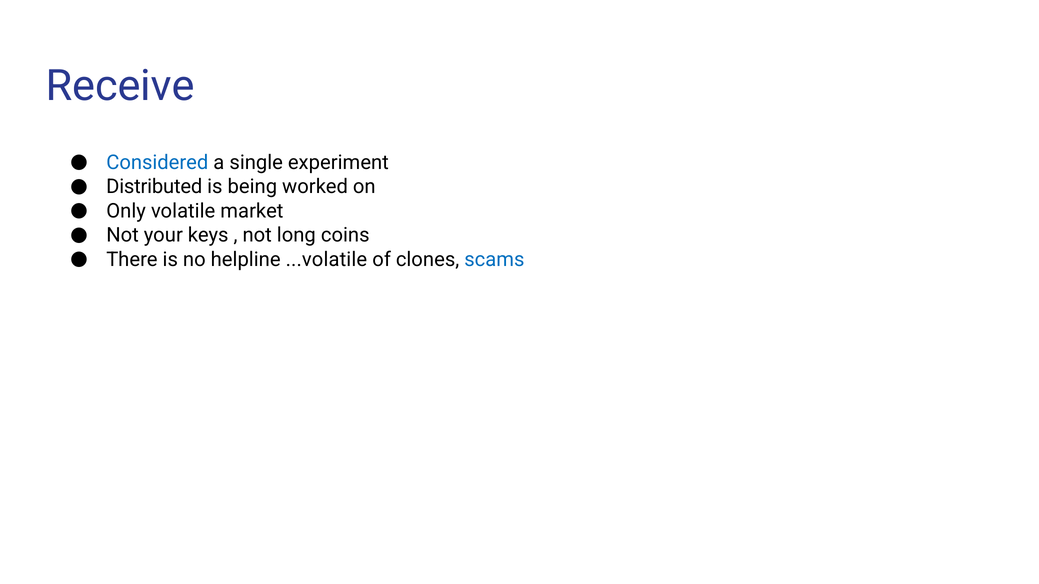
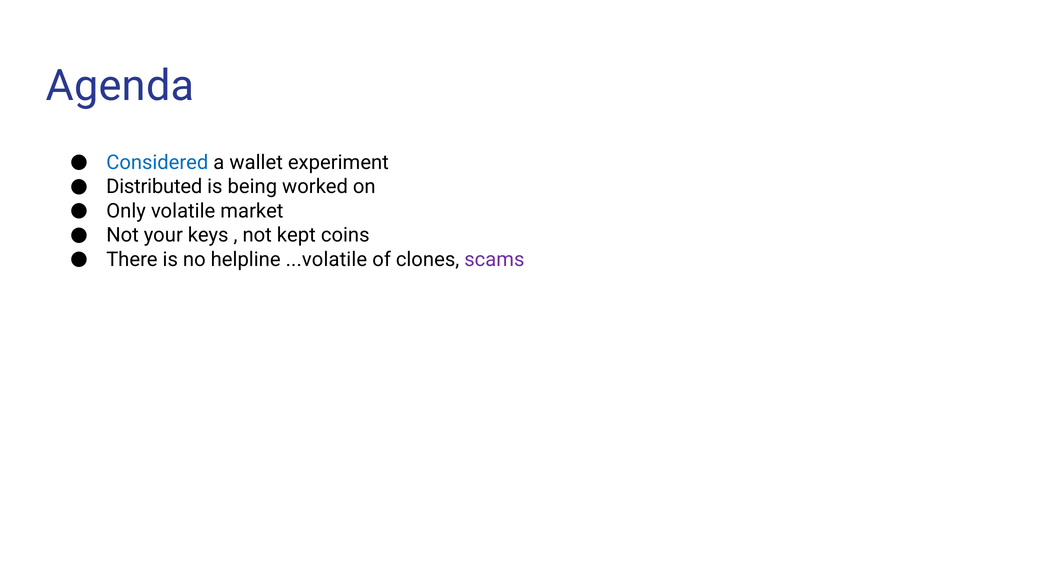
Receive: Receive -> Agenda
single: single -> wallet
long: long -> kept
scams colour: blue -> purple
